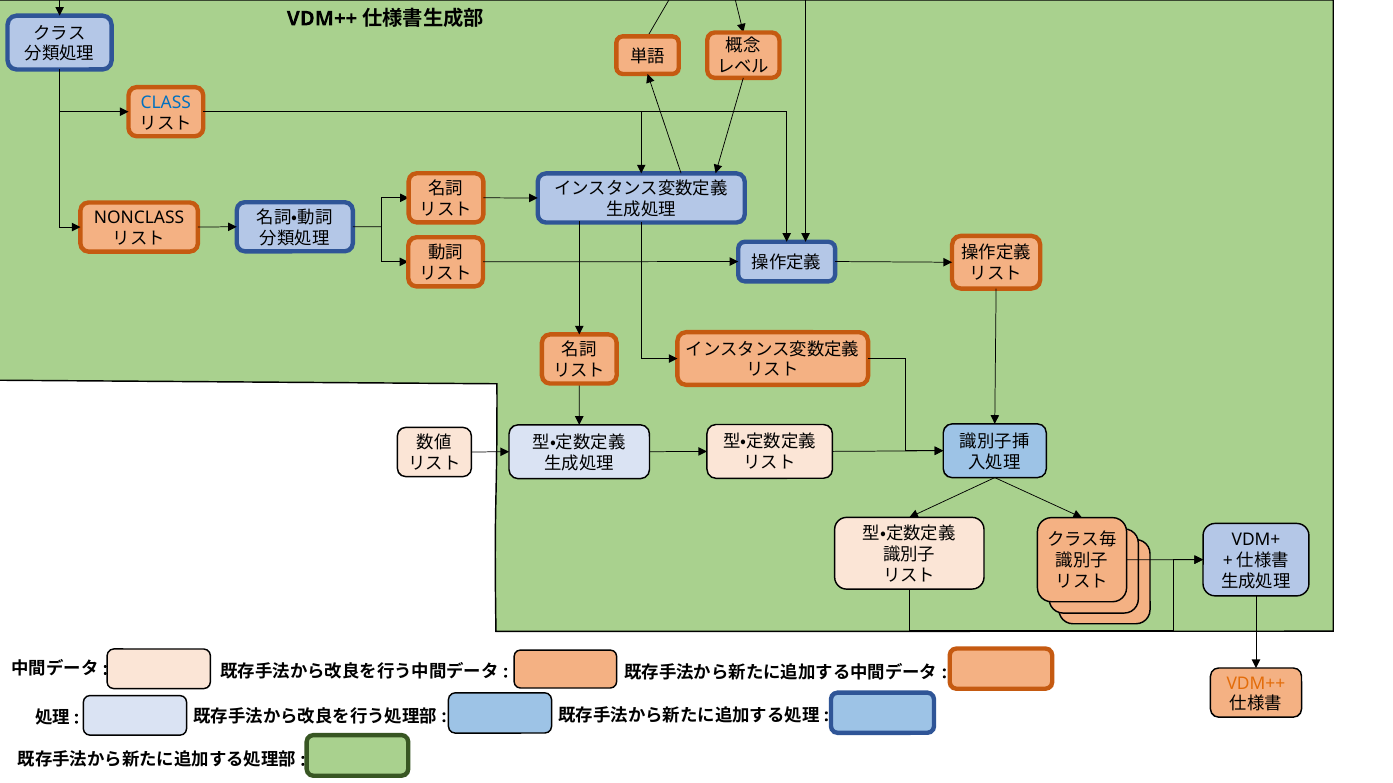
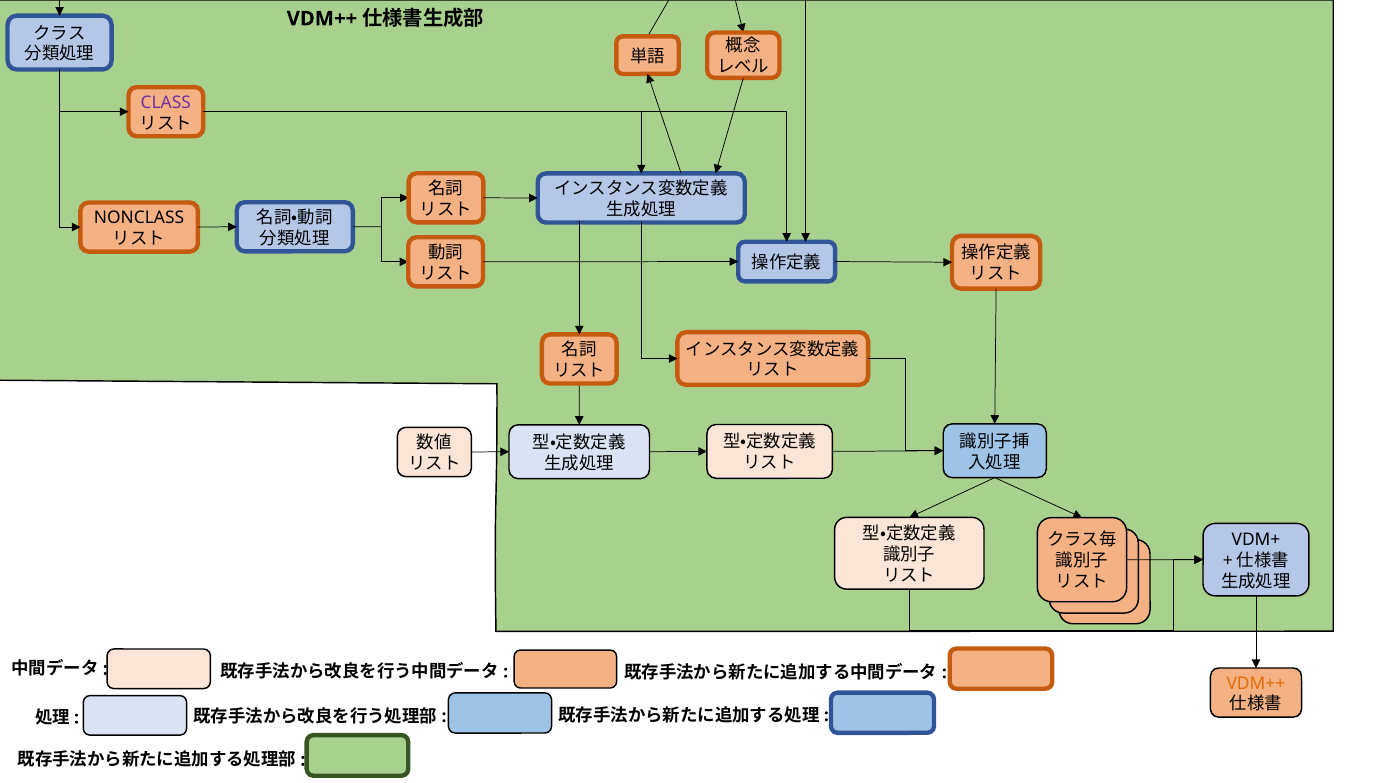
CLASS colour: blue -> purple
